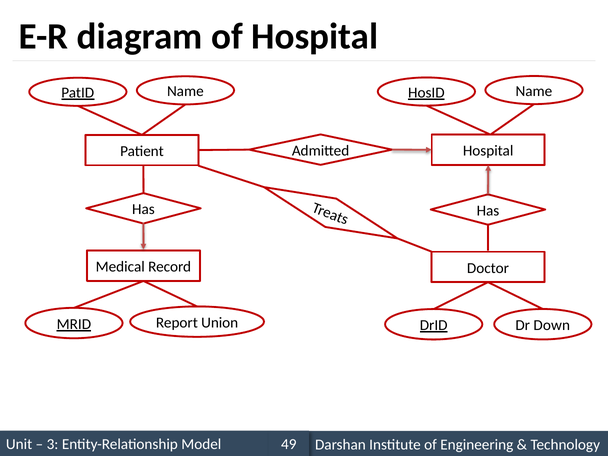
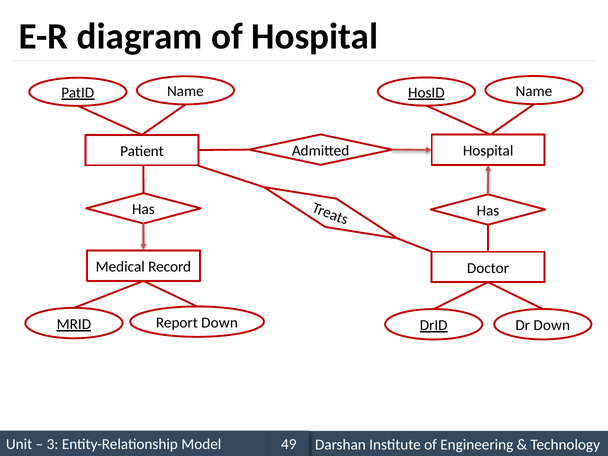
Report Union: Union -> Down
